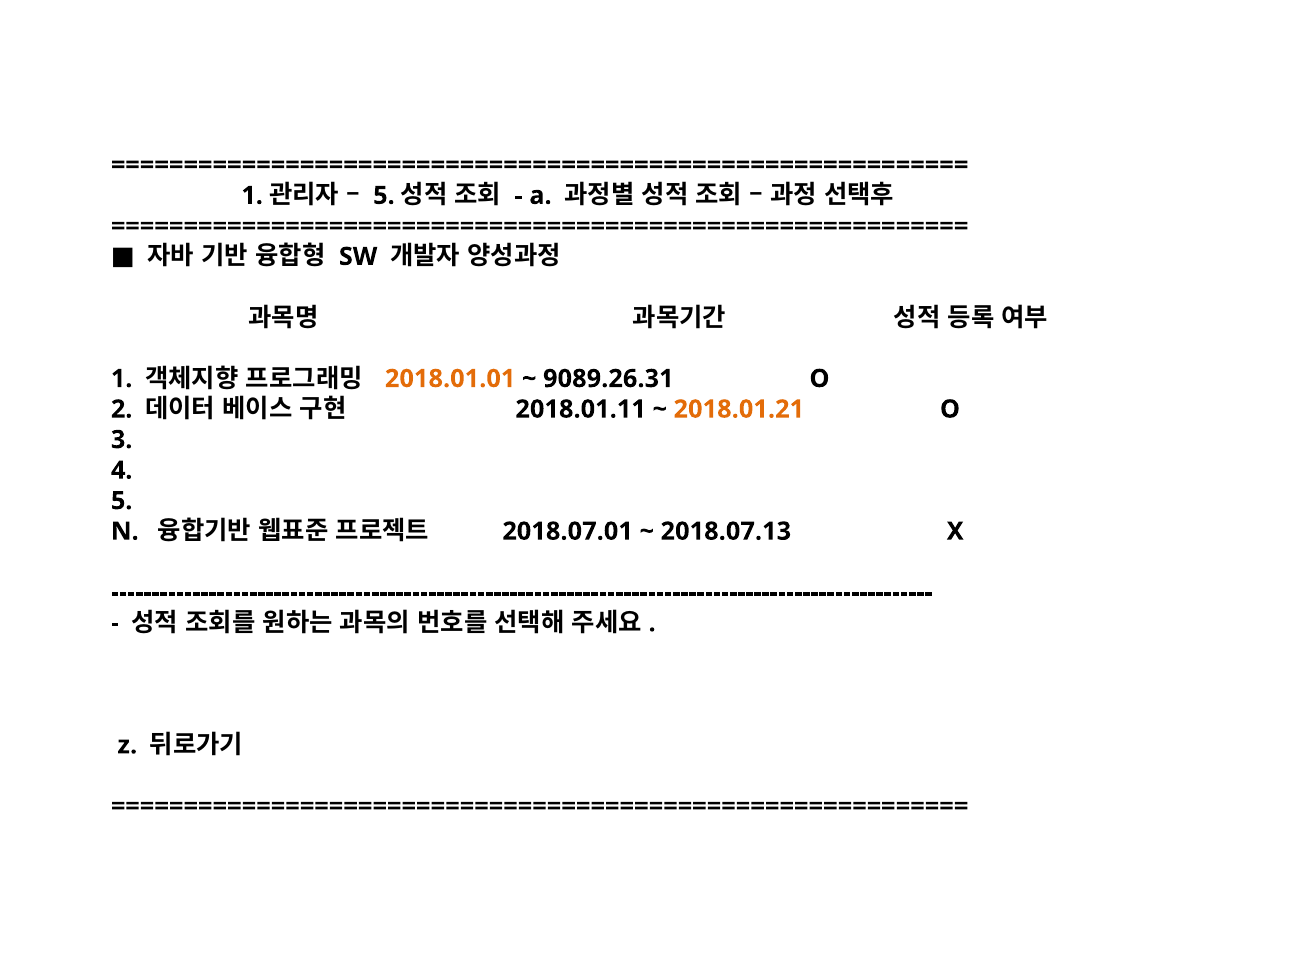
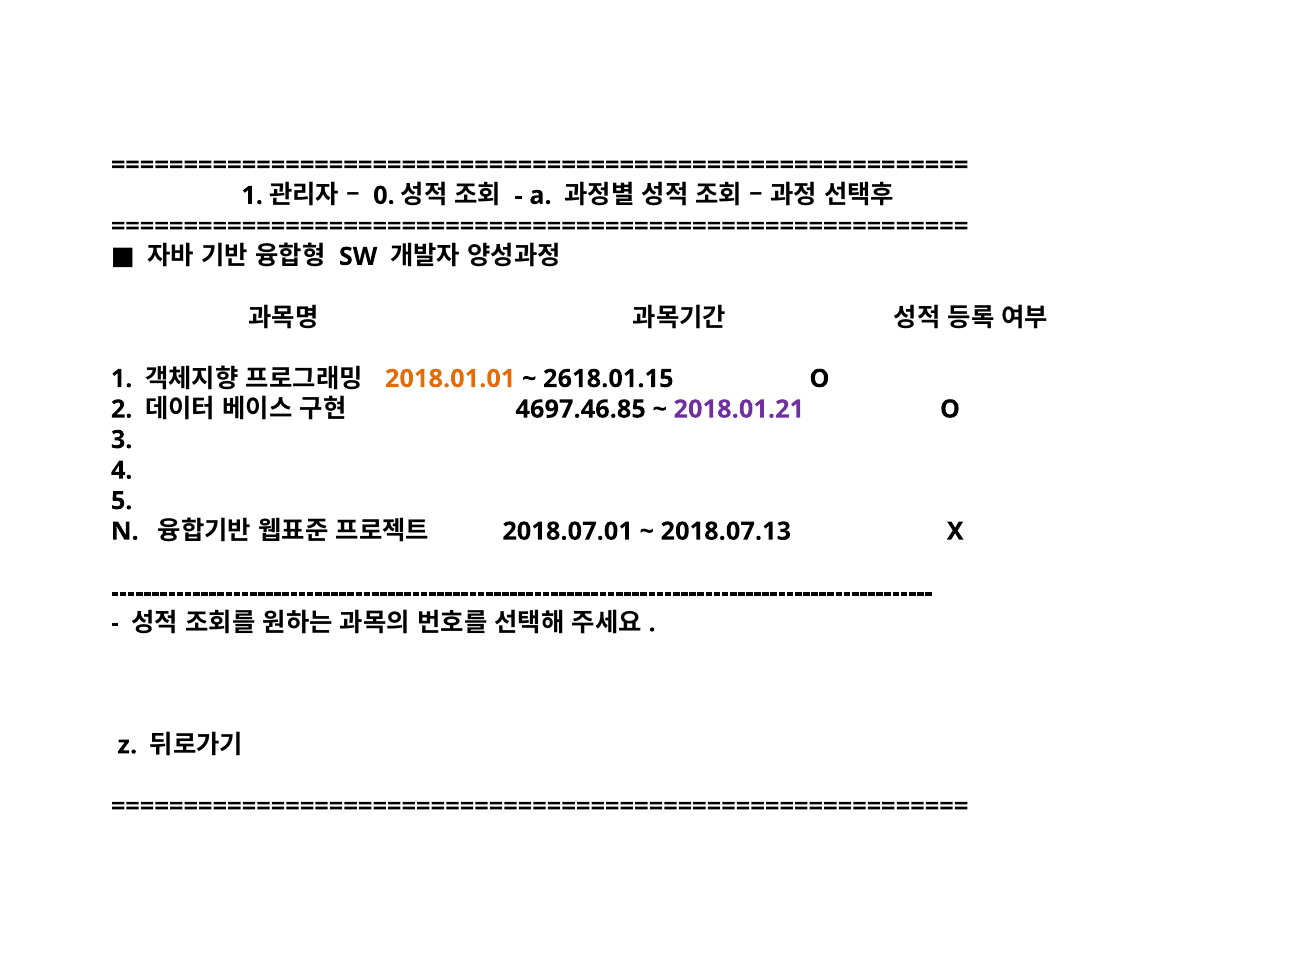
5 at (384, 195): 5 -> 0
9089.26.31: 9089.26.31 -> 2618.01.15
2018.01.11: 2018.01.11 -> 4697.46.85
2018.01.21 colour: orange -> purple
